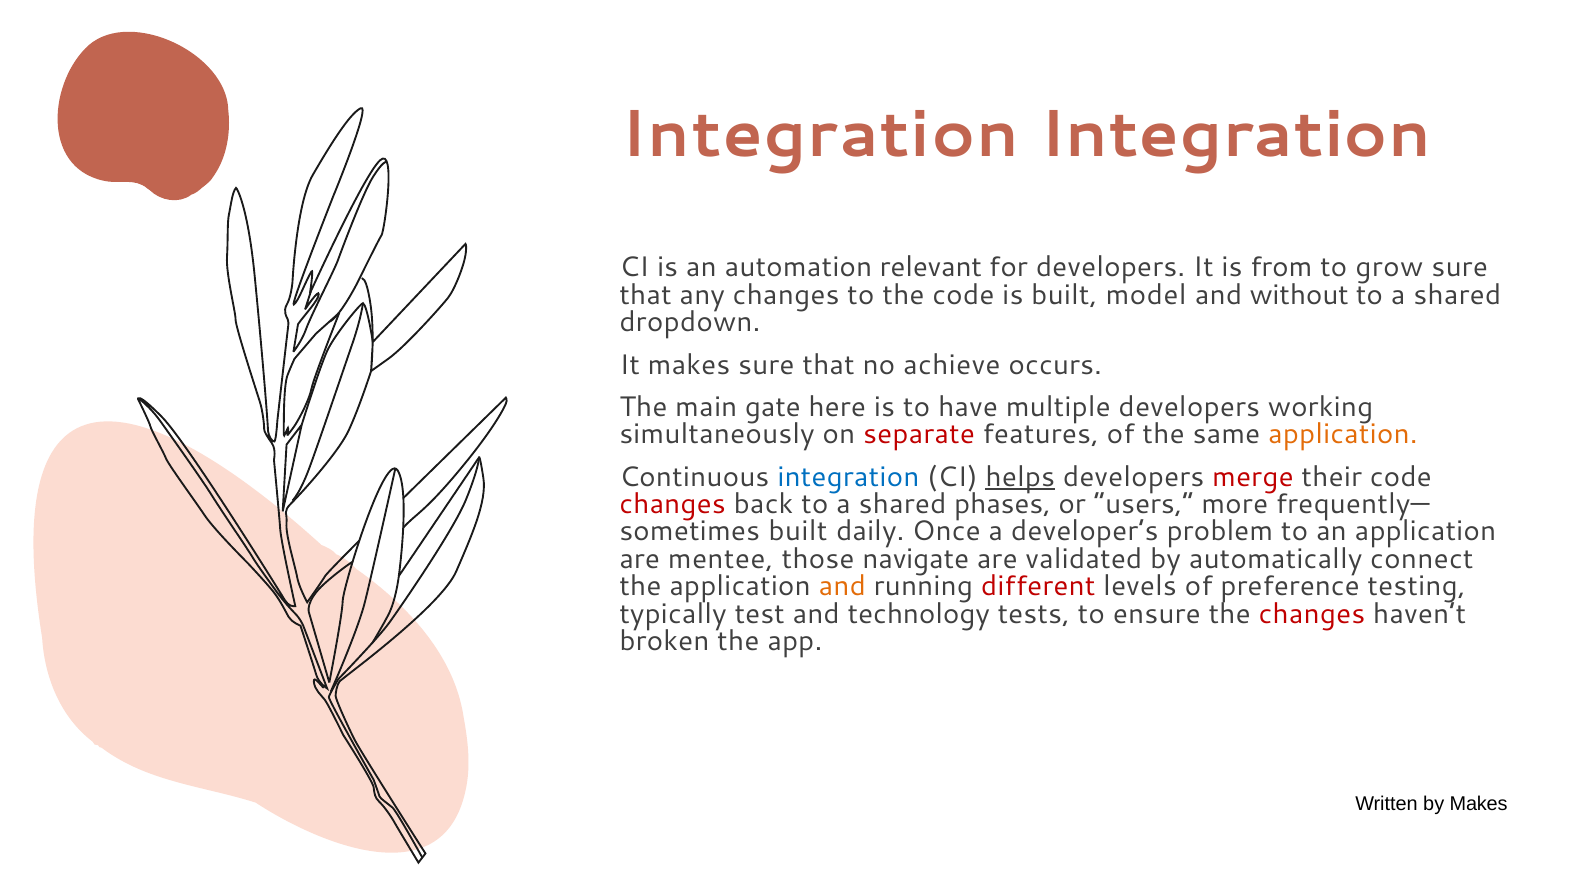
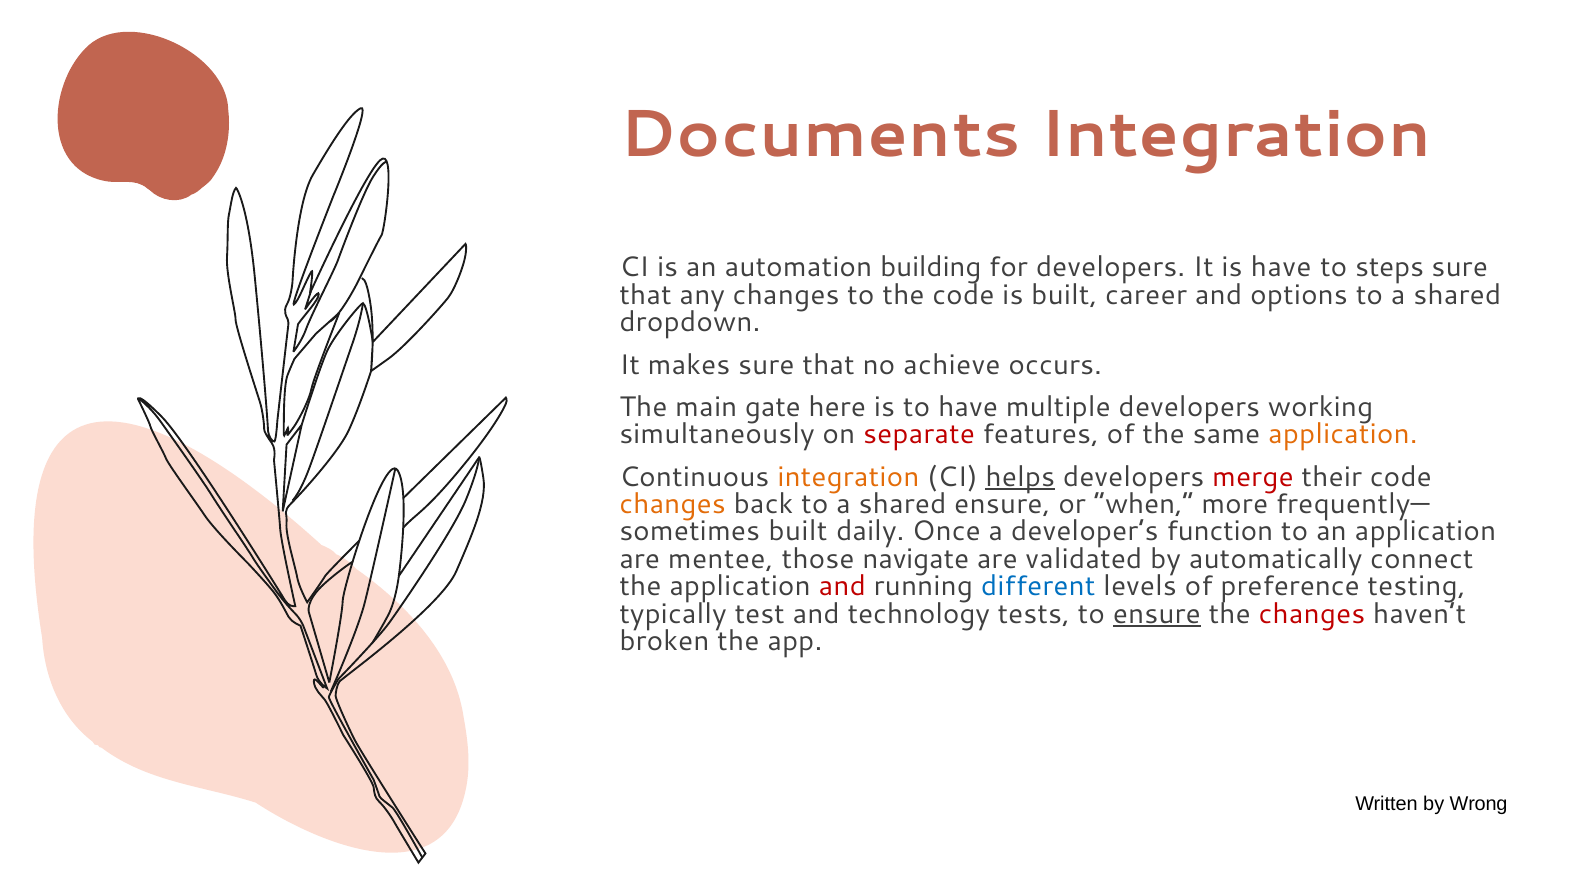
Integration at (820, 135): Integration -> Documents
relevant: relevant -> building
is from: from -> have
grow: grow -> steps
model: model -> career
without: without -> options
integration at (848, 477) colour: blue -> orange
changes at (673, 504) colour: red -> orange
shared phases: phases -> ensure
users: users -> when
problem: problem -> function
and at (842, 587) colour: orange -> red
different colour: red -> blue
ensure at (1157, 614) underline: none -> present
by Makes: Makes -> Wrong
